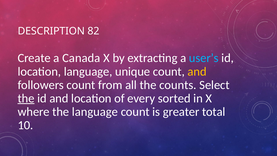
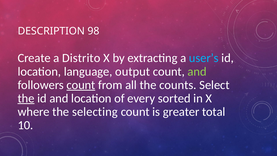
82: 82 -> 98
Canada: Canada -> Distrito
unique: unique -> output
and at (197, 71) colour: yellow -> light green
count at (81, 85) underline: none -> present
the language: language -> selecting
